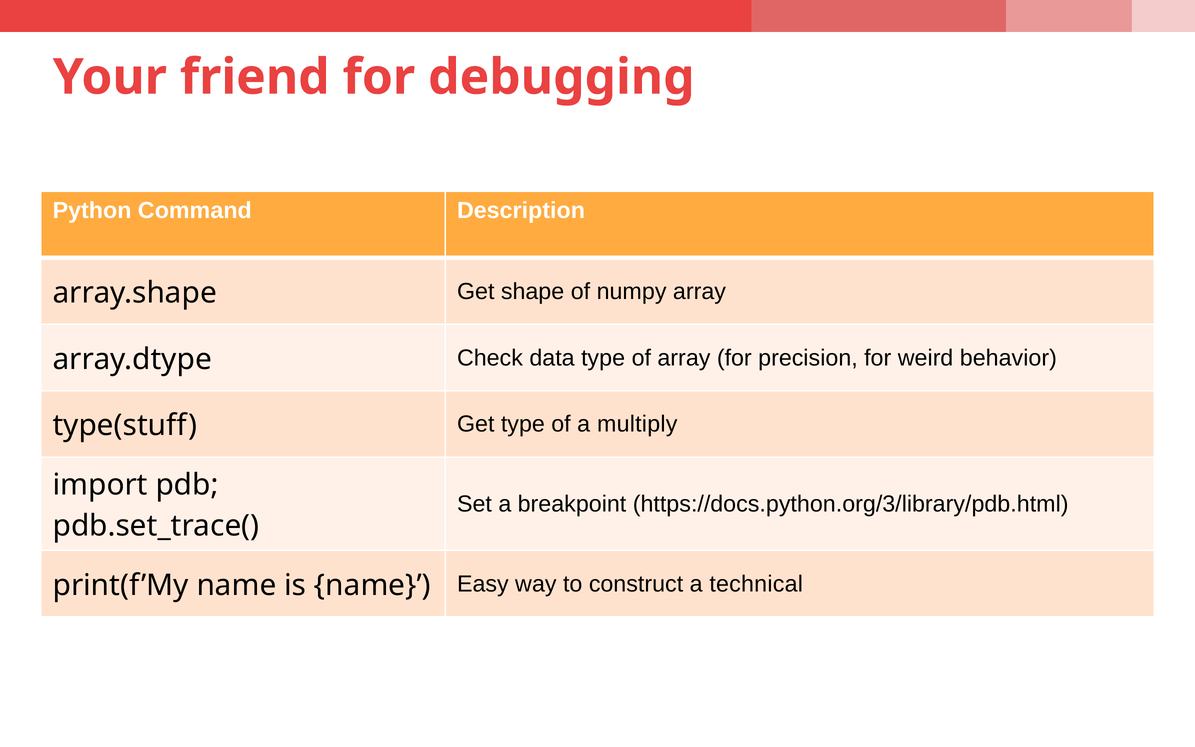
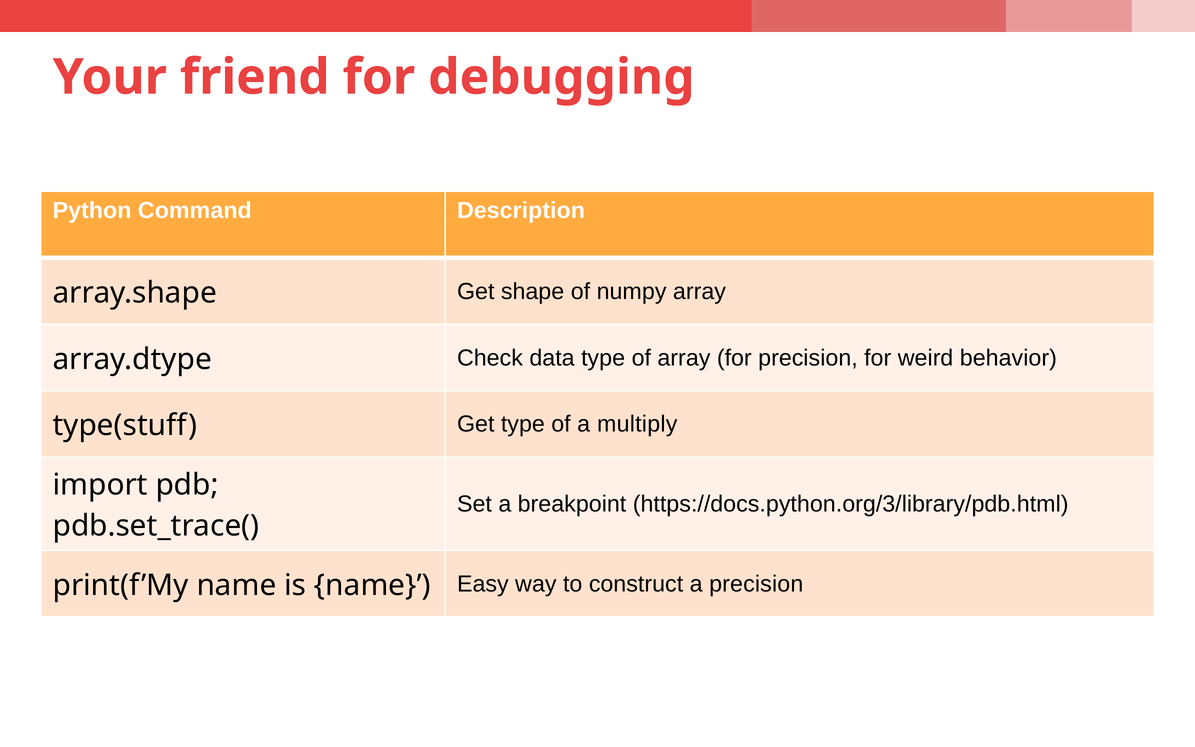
a technical: technical -> precision
